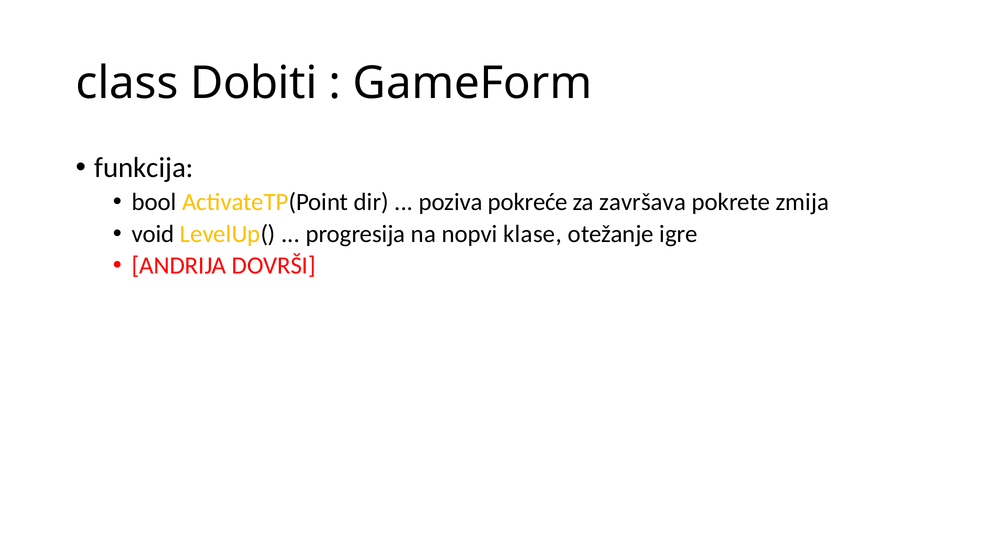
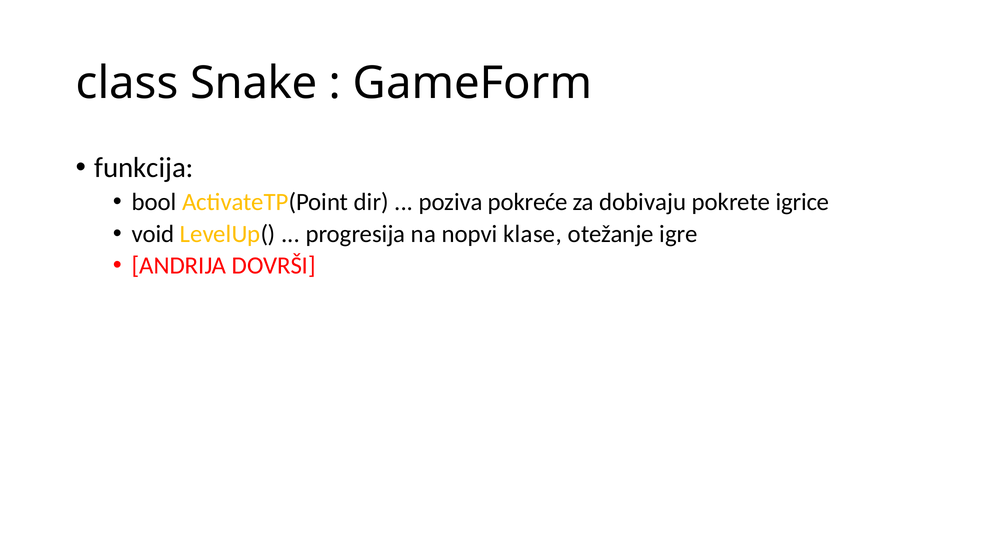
Dobiti: Dobiti -> Snake
završava: završava -> dobivaju
zmija: zmija -> igrice
